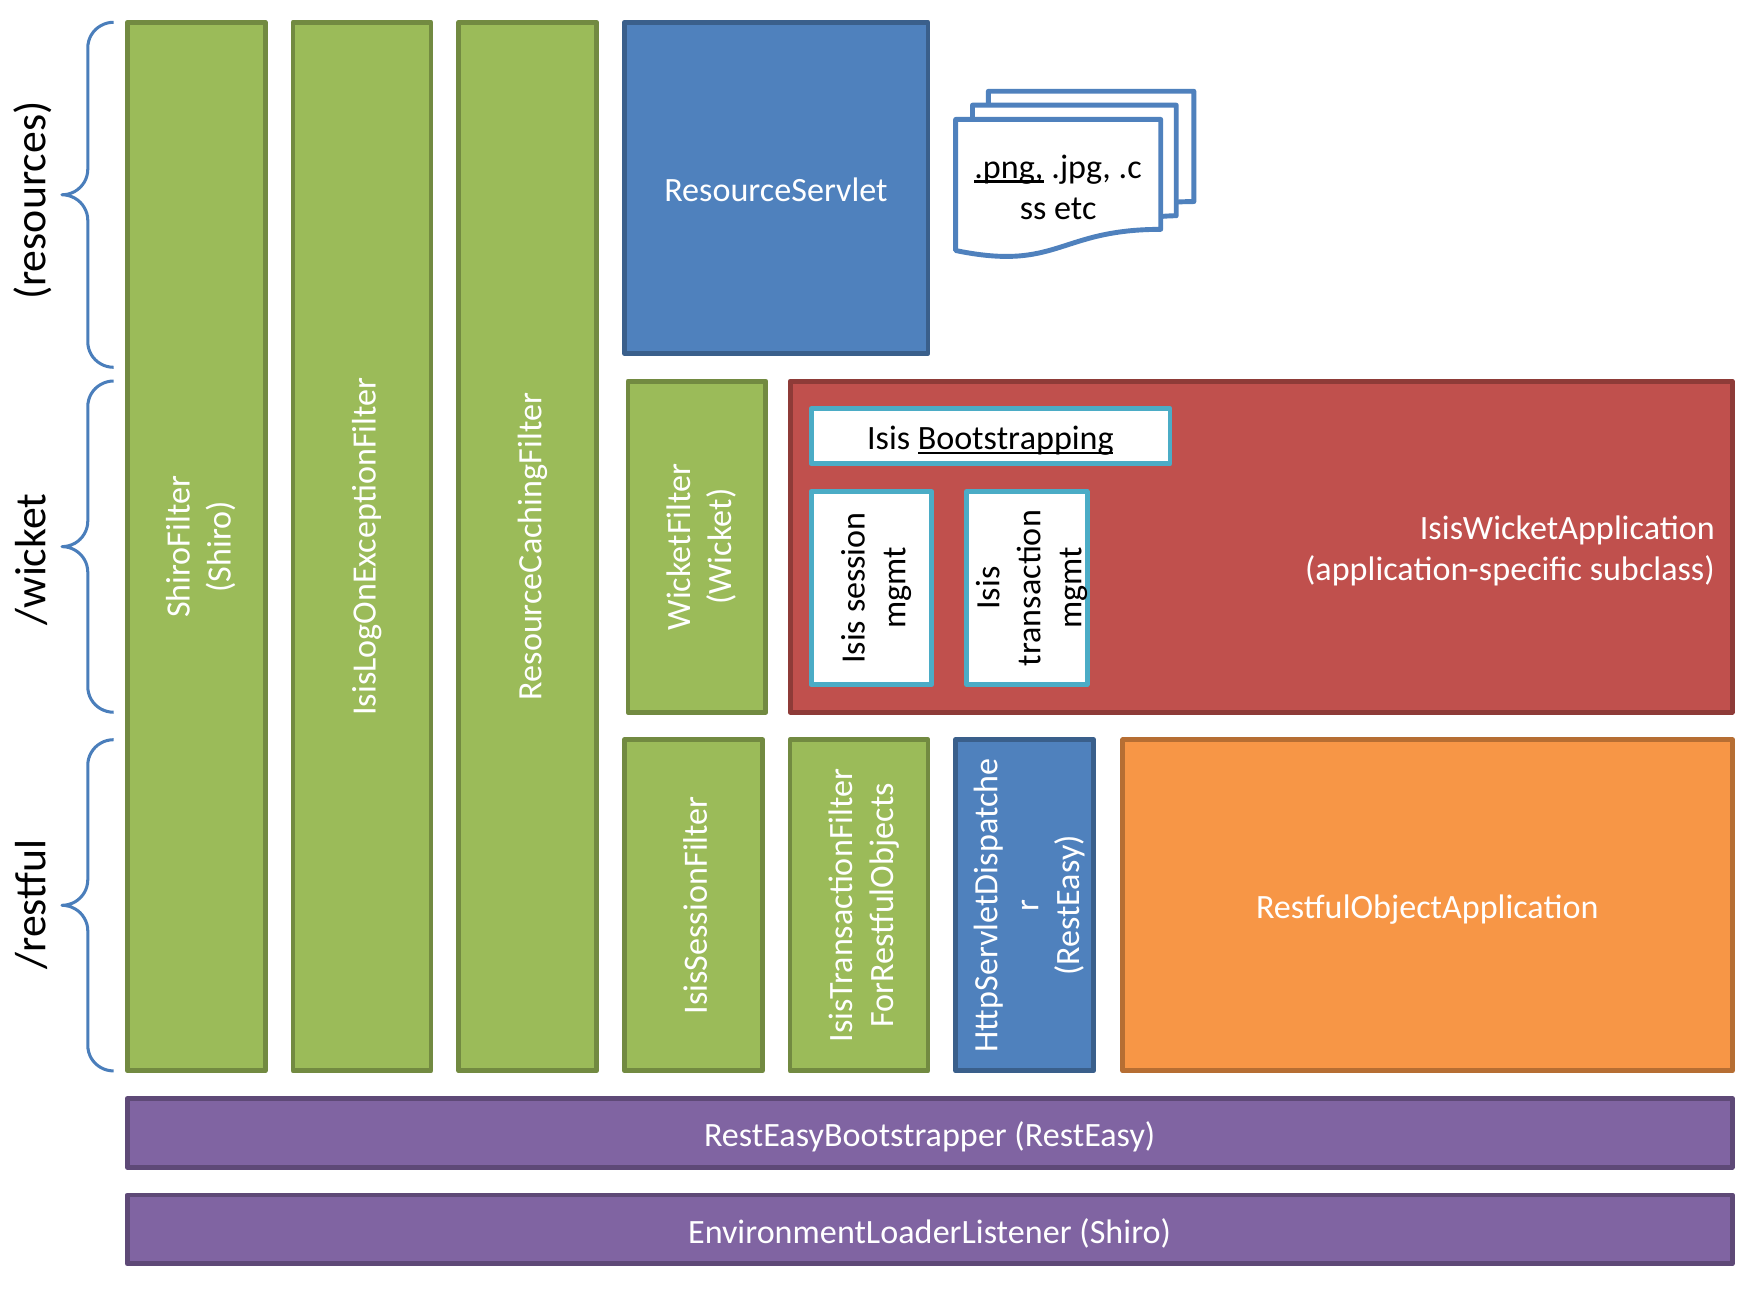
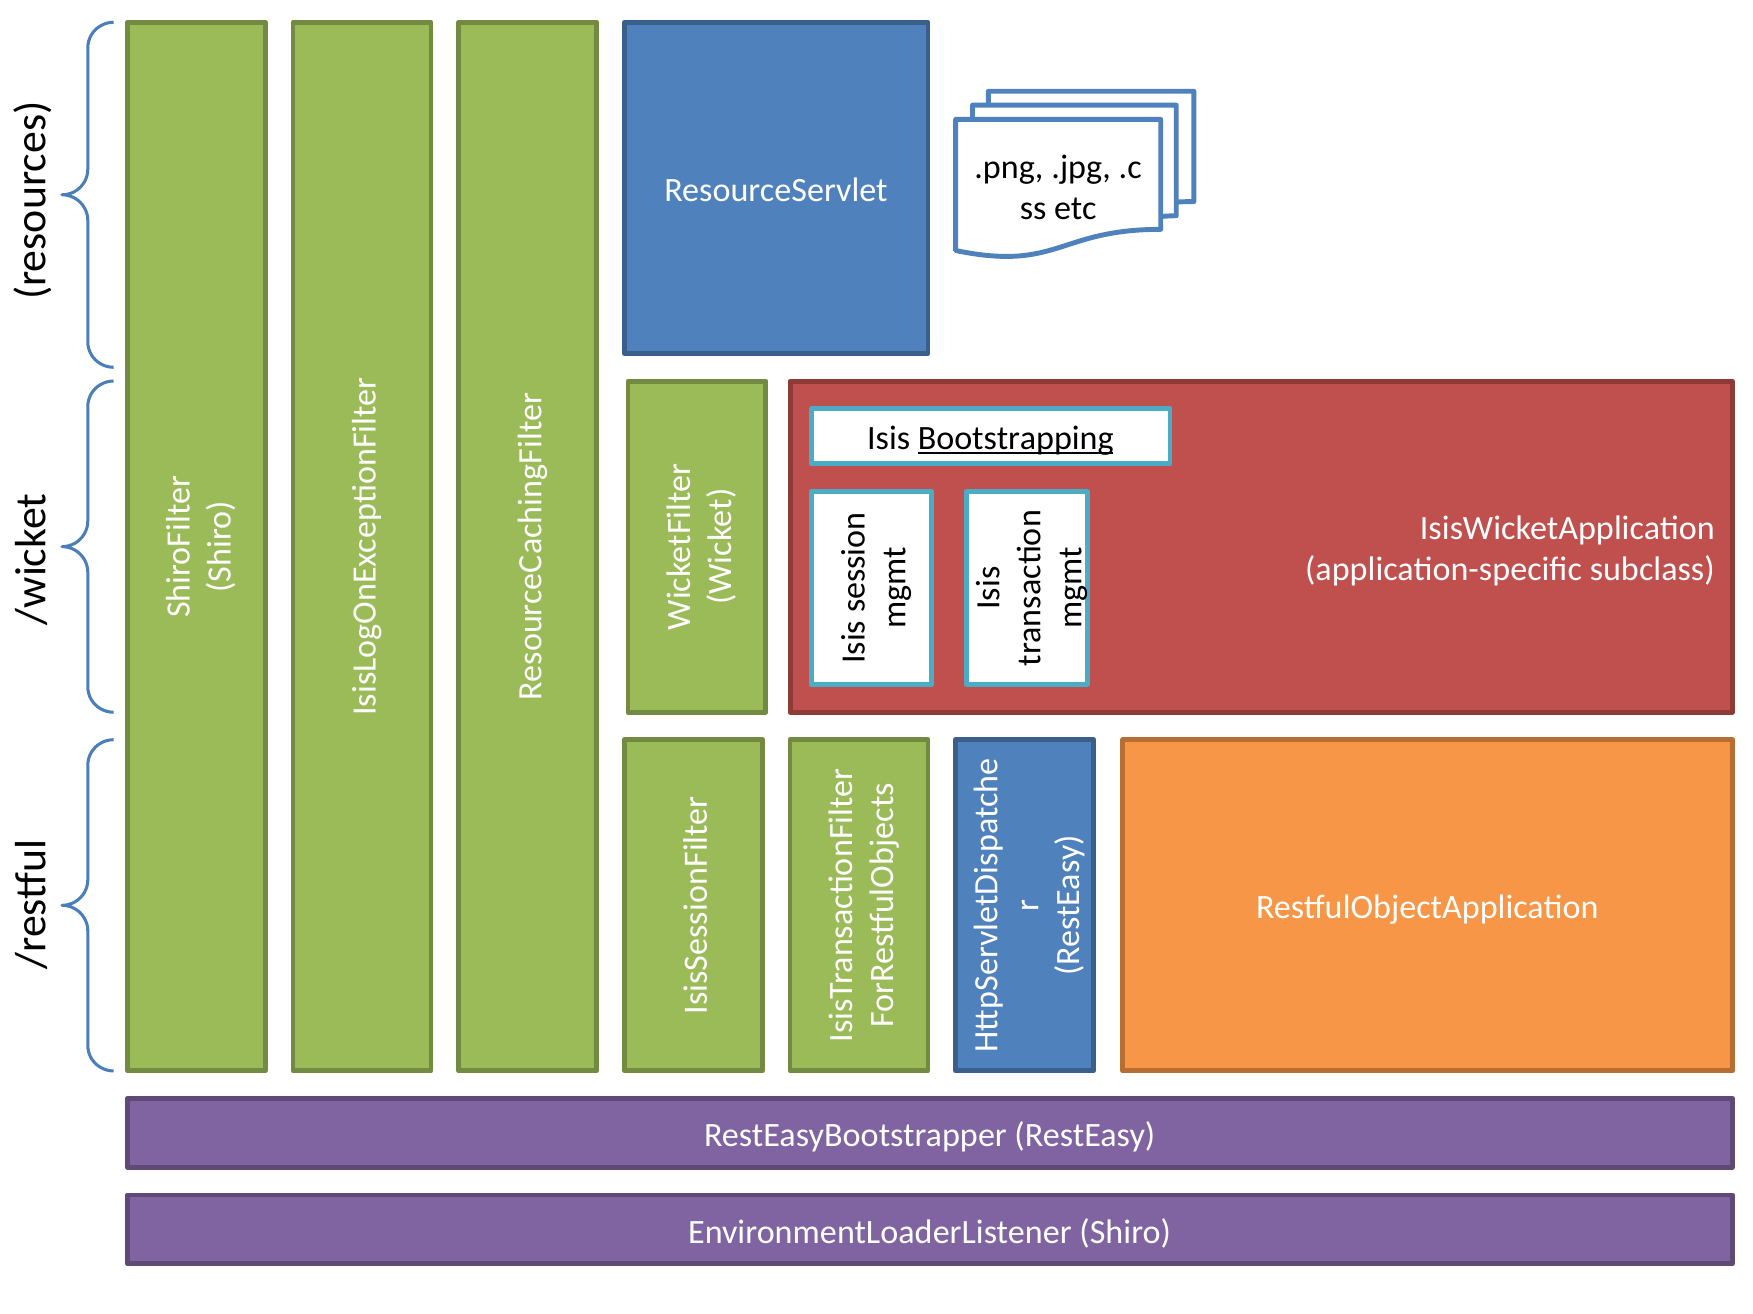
.png underline: present -> none
